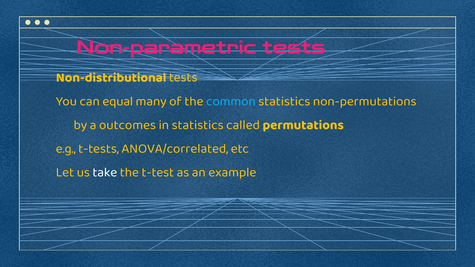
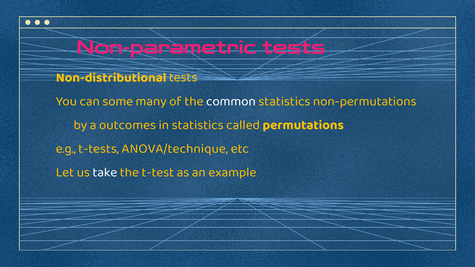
equal: equal -> some
common colour: light blue -> white
ANOVA/correlated: ANOVA/correlated -> ANOVA/technique
